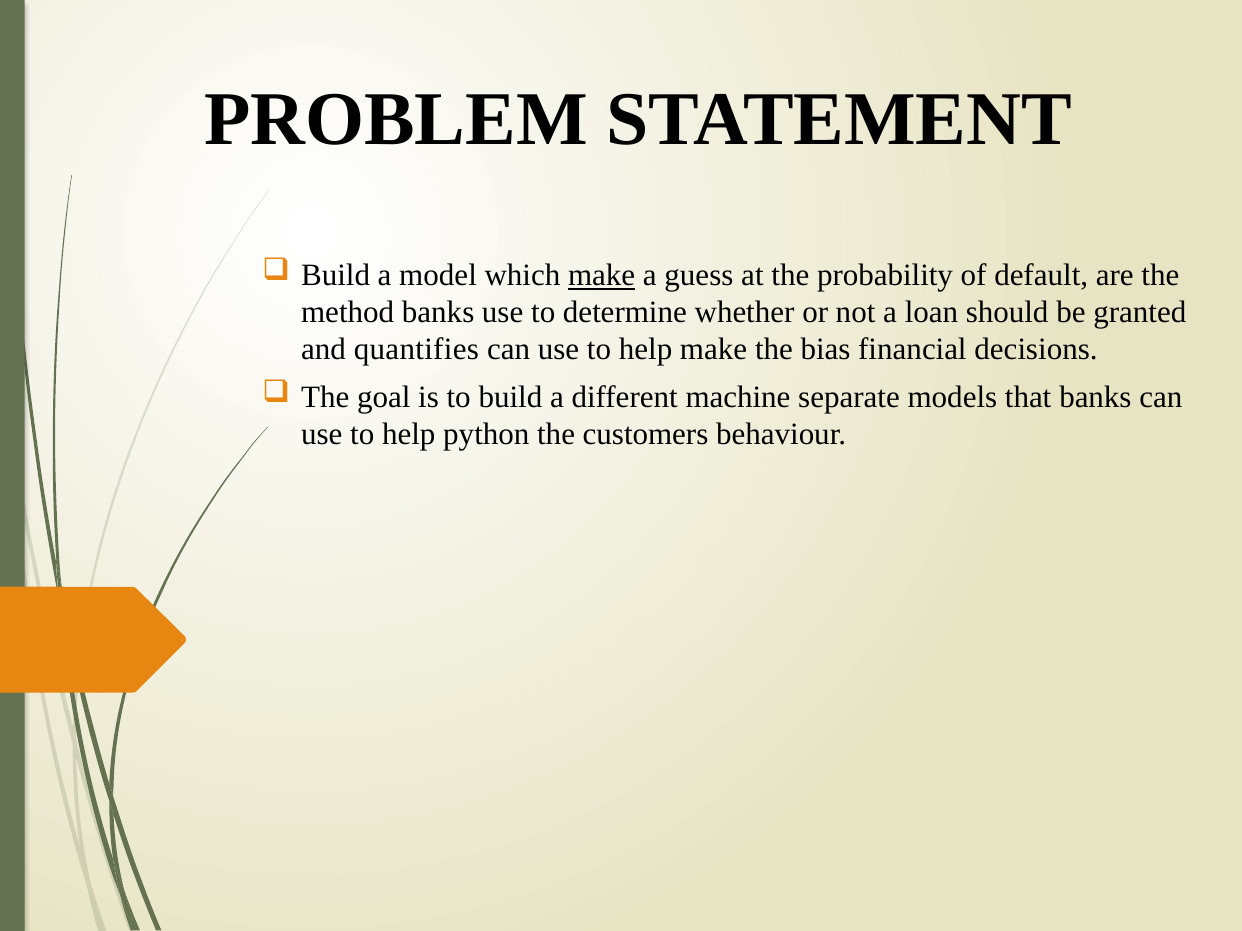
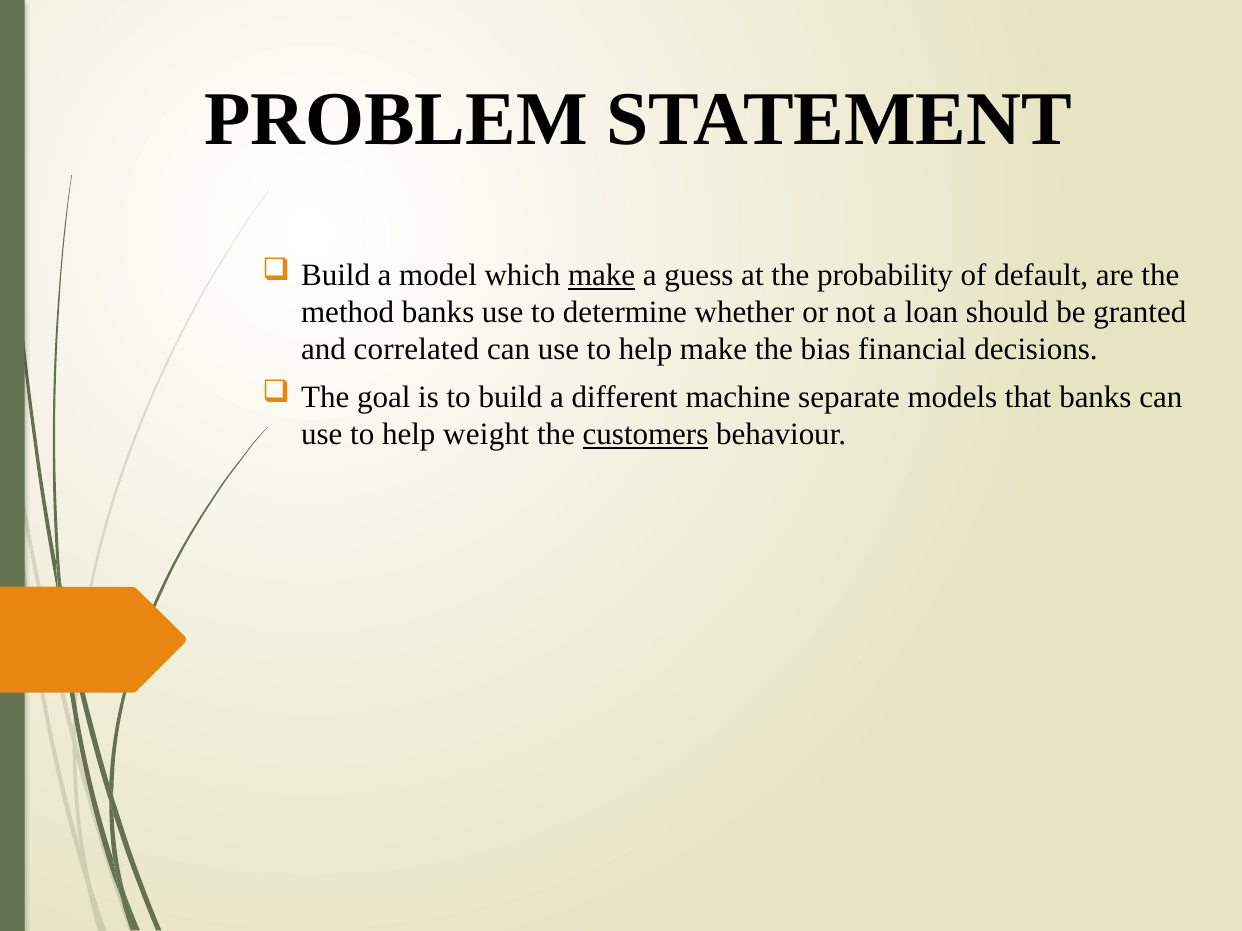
quantifies: quantifies -> correlated
python: python -> weight
customers underline: none -> present
